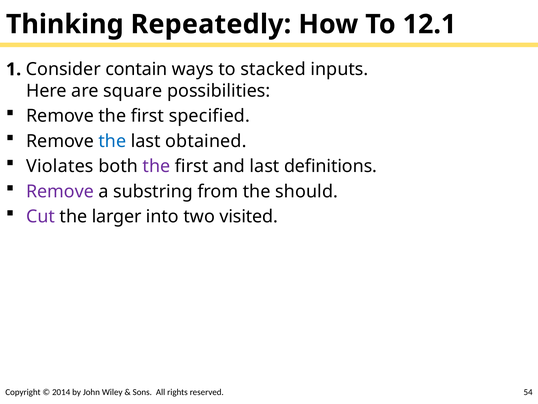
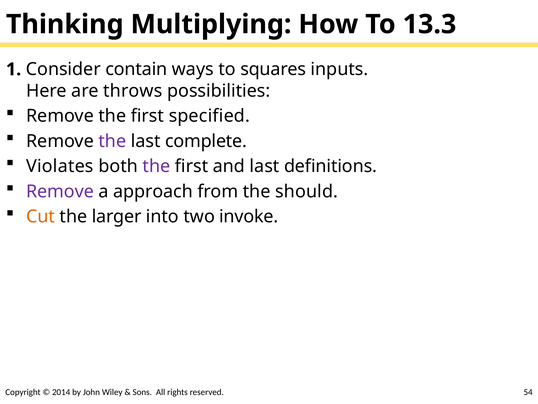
Repeatedly: Repeatedly -> Multiplying
12.1: 12.1 -> 13.3
stacked: stacked -> squares
square: square -> throws
the at (112, 141) colour: blue -> purple
obtained: obtained -> complete
substring: substring -> approach
Cut colour: purple -> orange
visited: visited -> invoke
